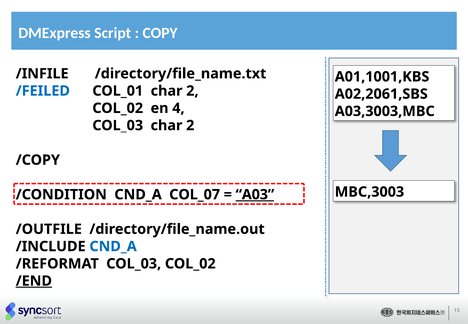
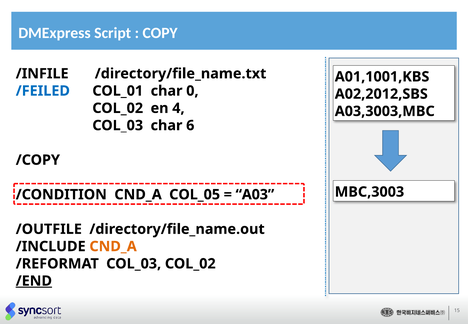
COL_01 char 2: 2 -> 0
A02,2061,SBS: A02,2061,SBS -> A02,2012,SBS
COL_03 char 2: 2 -> 6
COL_07: COL_07 -> COL_05
A03 underline: present -> none
CND_A at (113, 246) colour: blue -> orange
